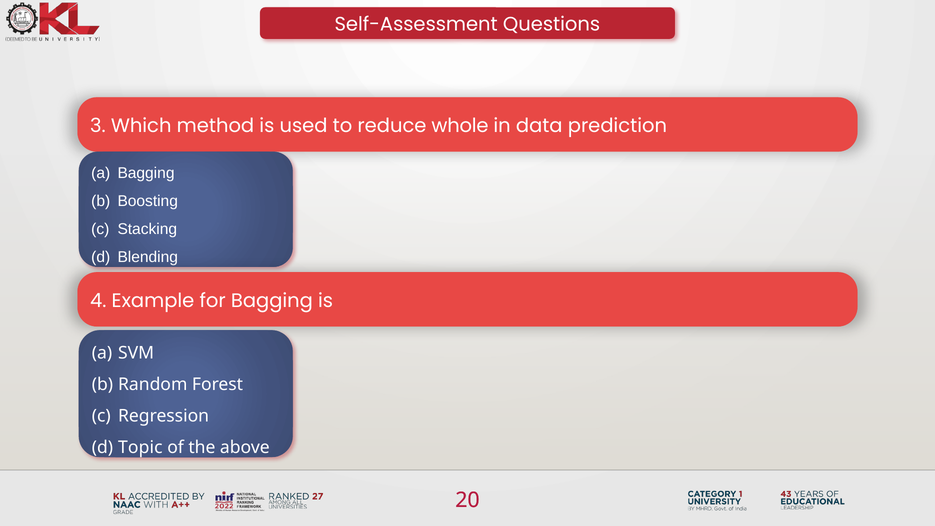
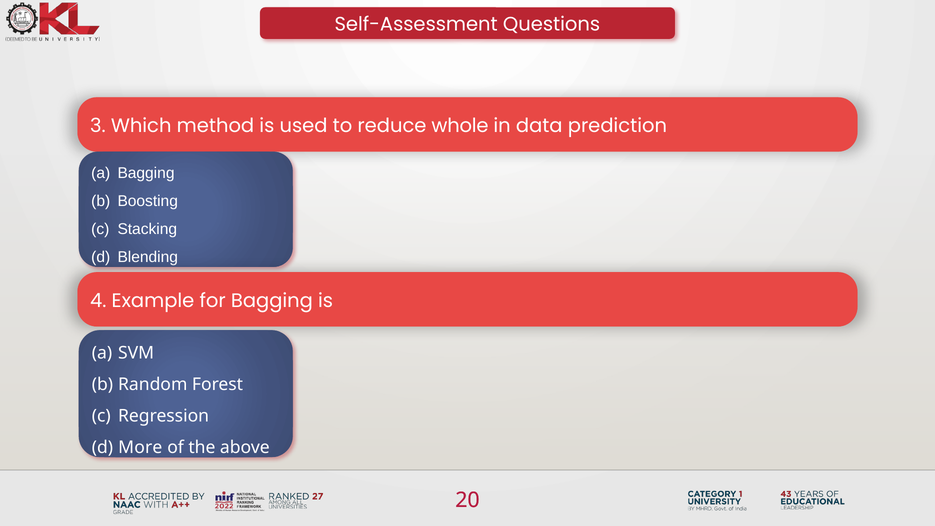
Topic: Topic -> More
